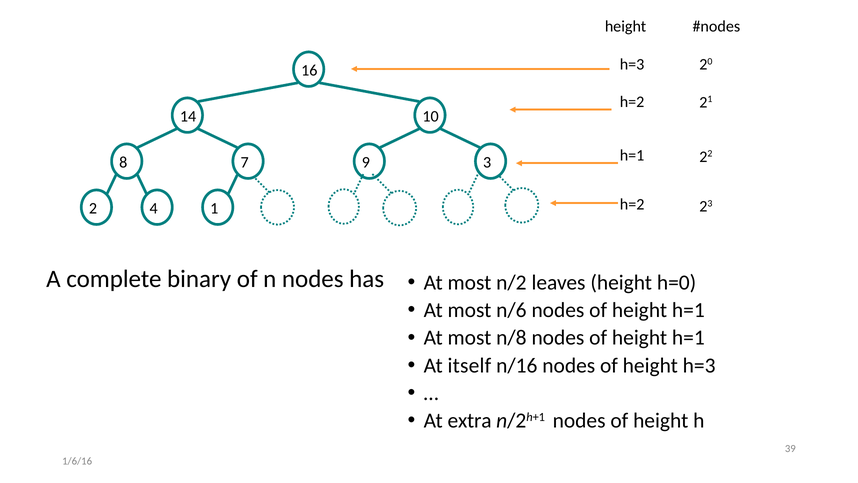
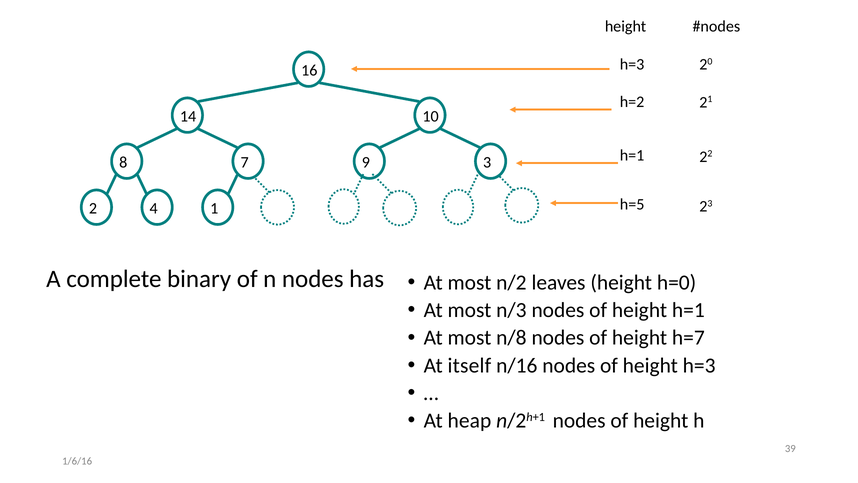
1 h=2: h=2 -> h=5
n/6: n/6 -> n/3
h=1 at (688, 338): h=1 -> h=7
extra: extra -> heap
